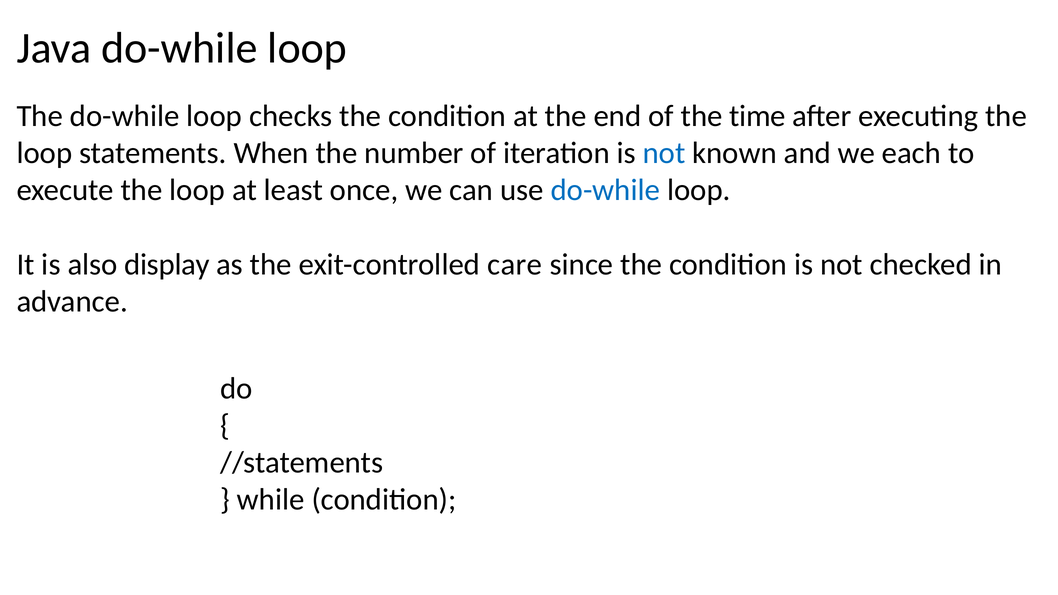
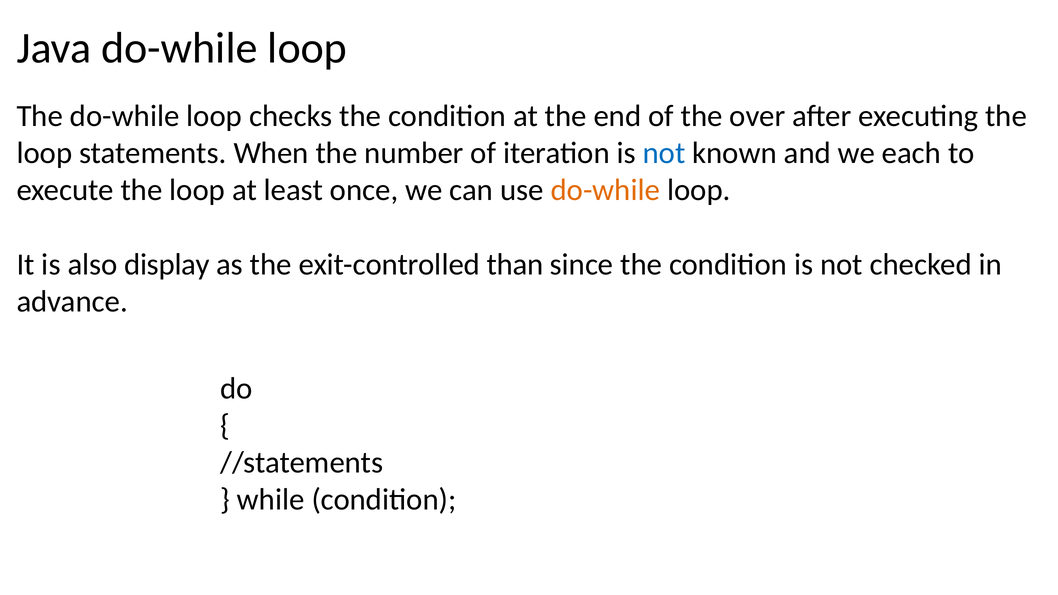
time: time -> over
do-while at (605, 190) colour: blue -> orange
care: care -> than
